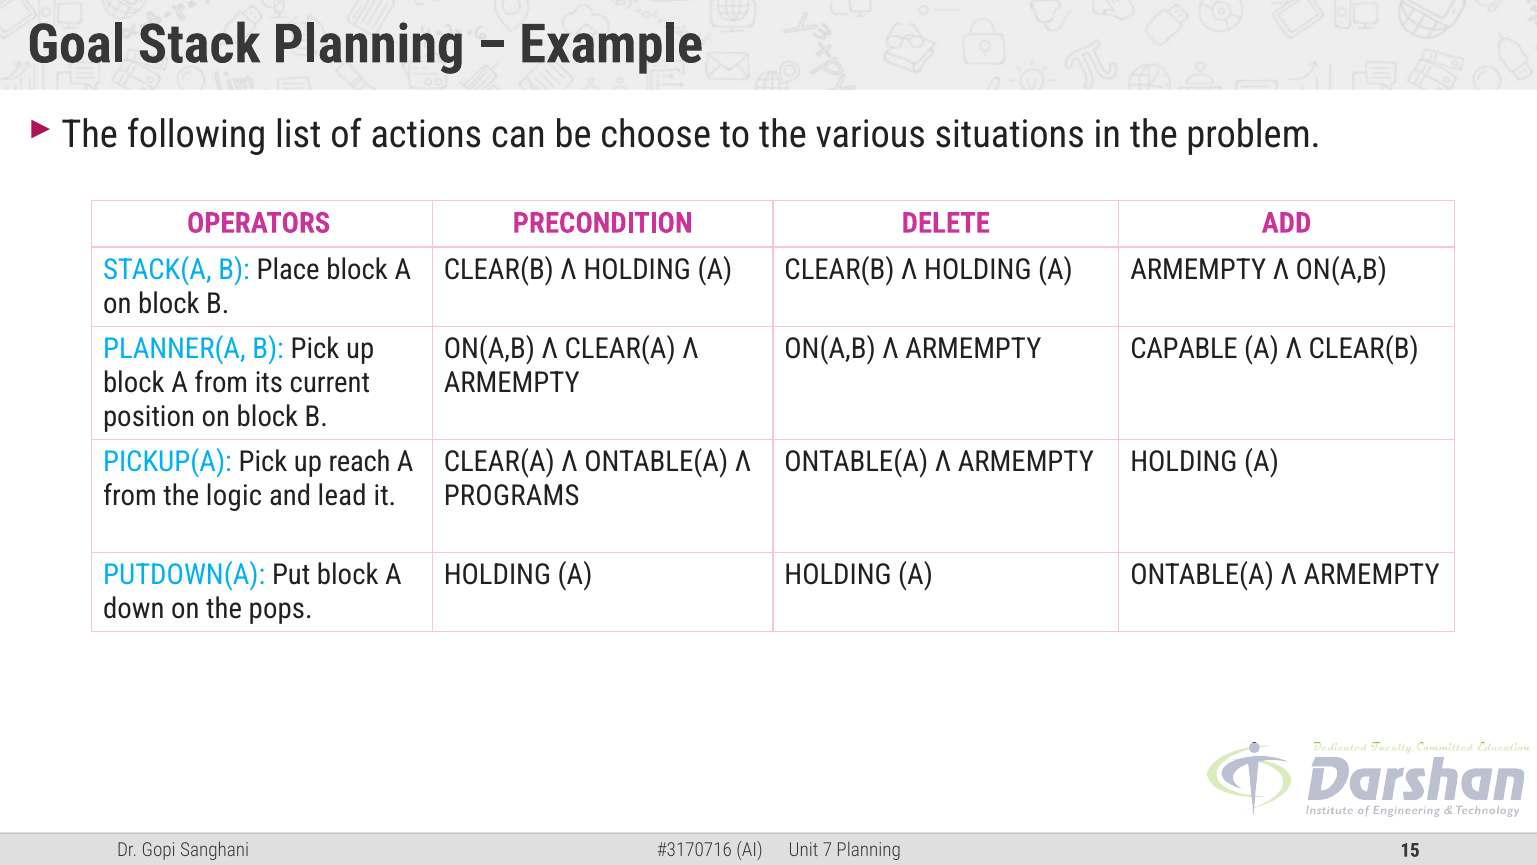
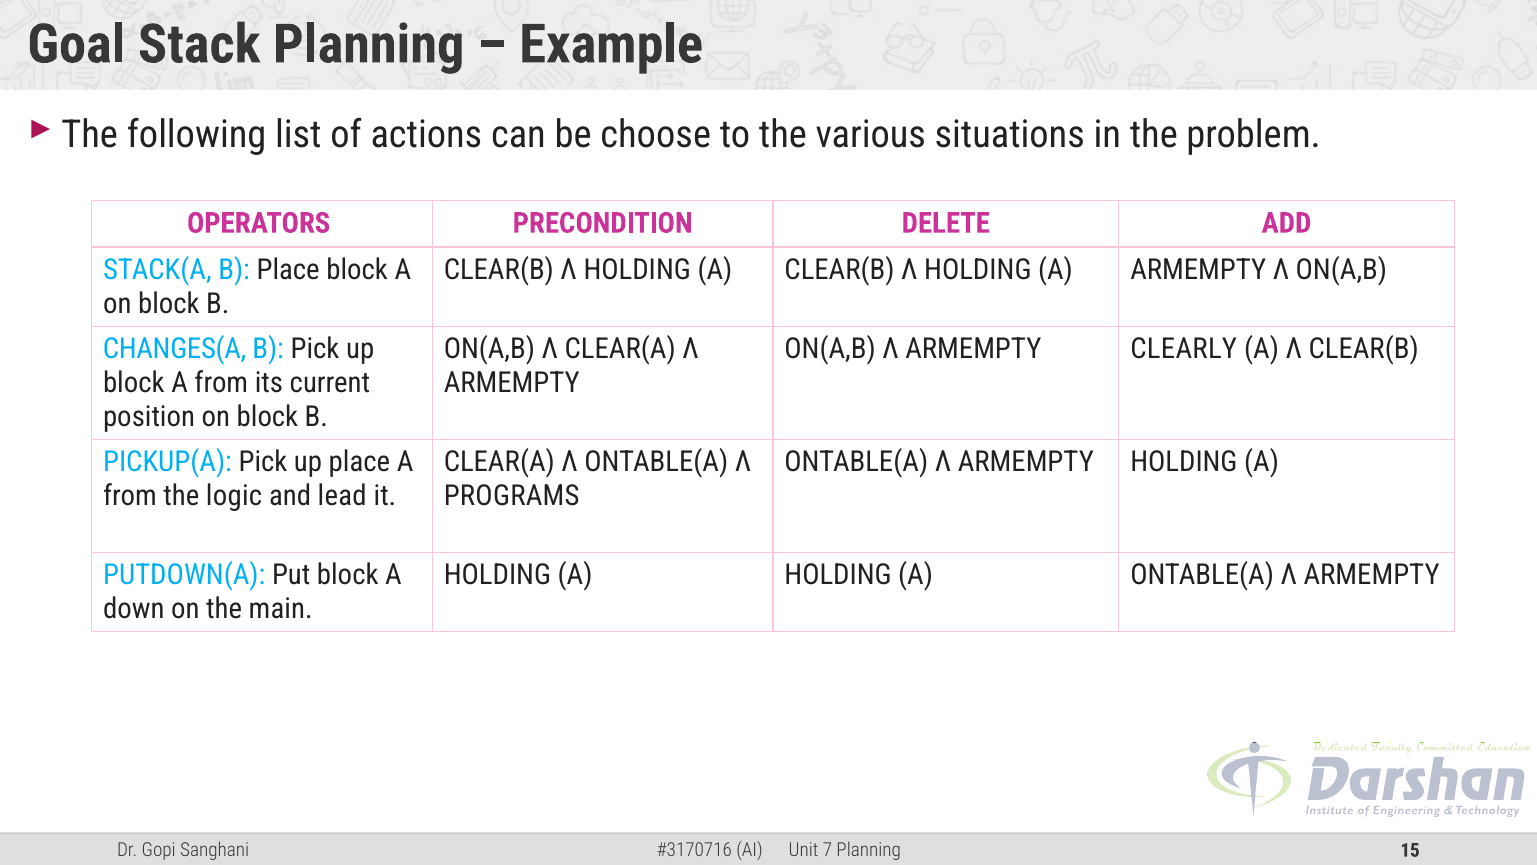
PLANNER(A: PLANNER(A -> CHANGES(A
CAPABLE: CAPABLE -> CLEARLY
up reach: reach -> place
pops: pops -> main
